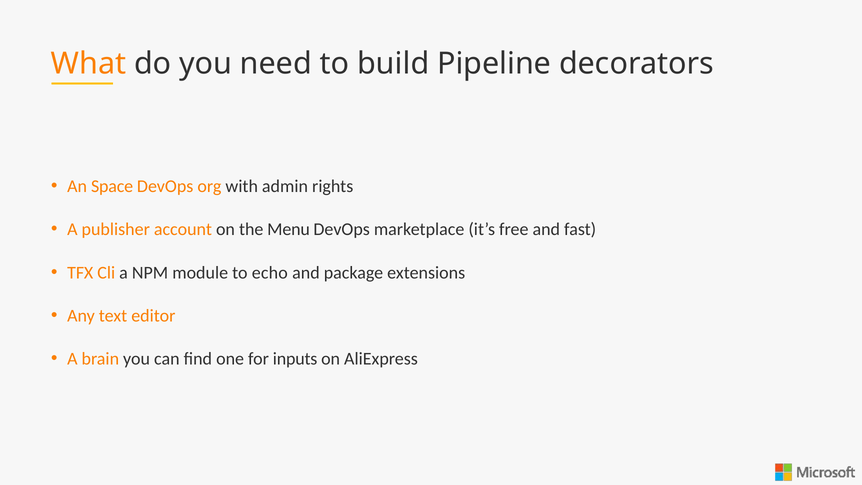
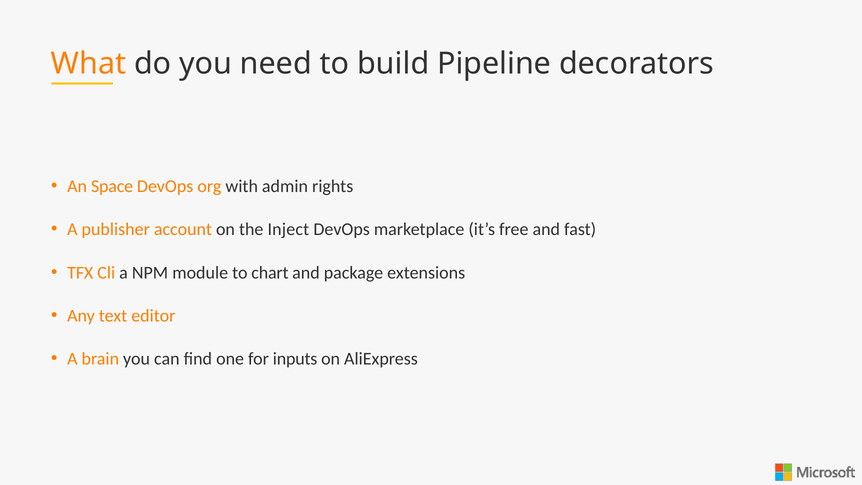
Menu: Menu -> Inject
echo: echo -> chart
